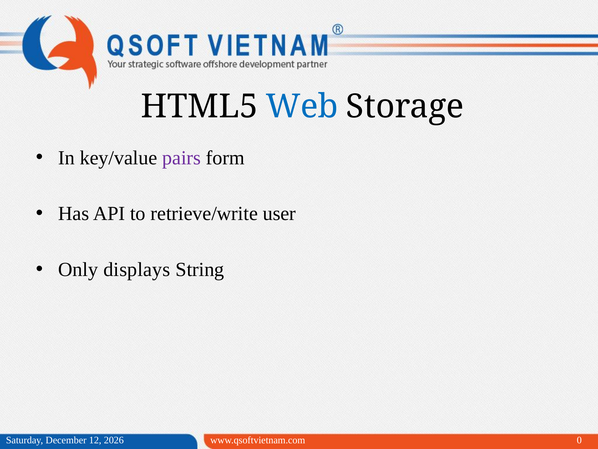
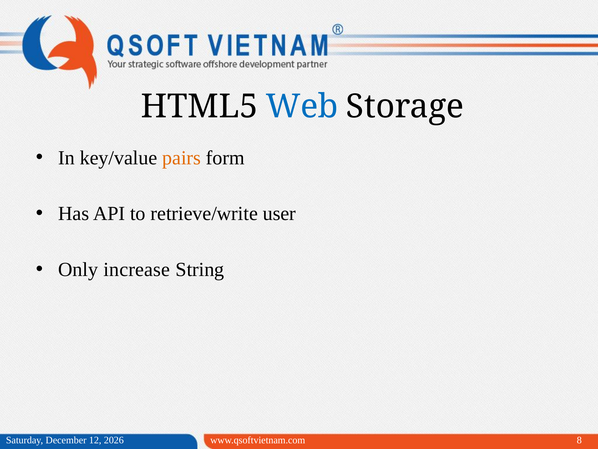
pairs colour: purple -> orange
displays: displays -> increase
0: 0 -> 8
